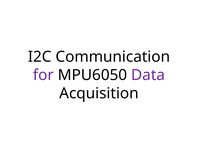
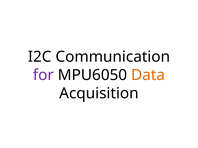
Data colour: purple -> orange
